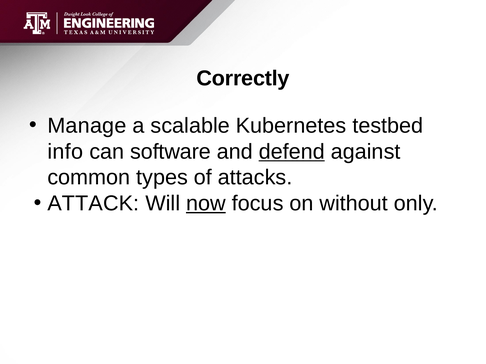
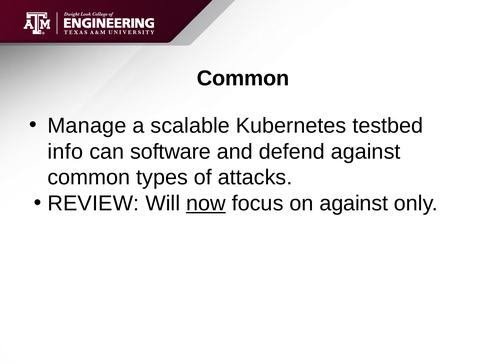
Correctly at (243, 79): Correctly -> Common
defend underline: present -> none
ATTACK: ATTACK -> REVIEW
on without: without -> against
